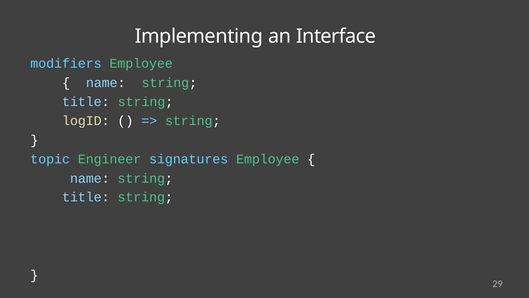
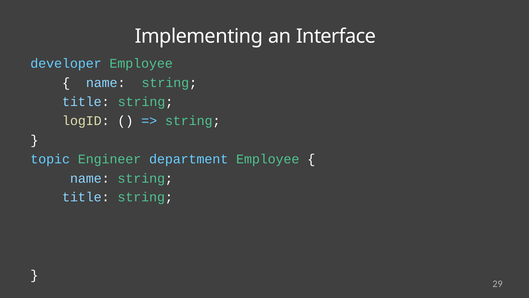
modifiers: modifiers -> developer
signatures: signatures -> department
